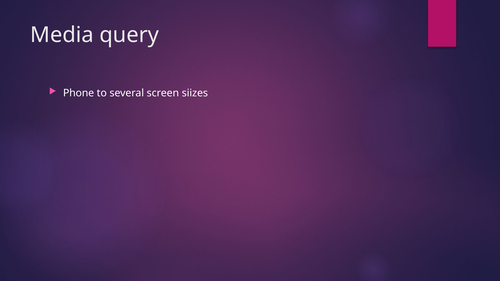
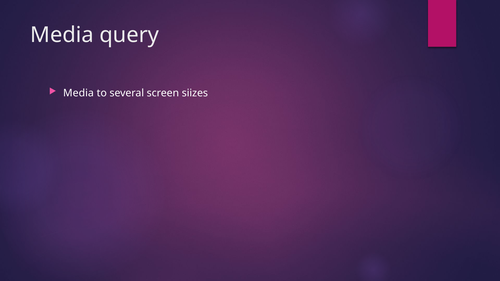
Phone at (79, 93): Phone -> Media
